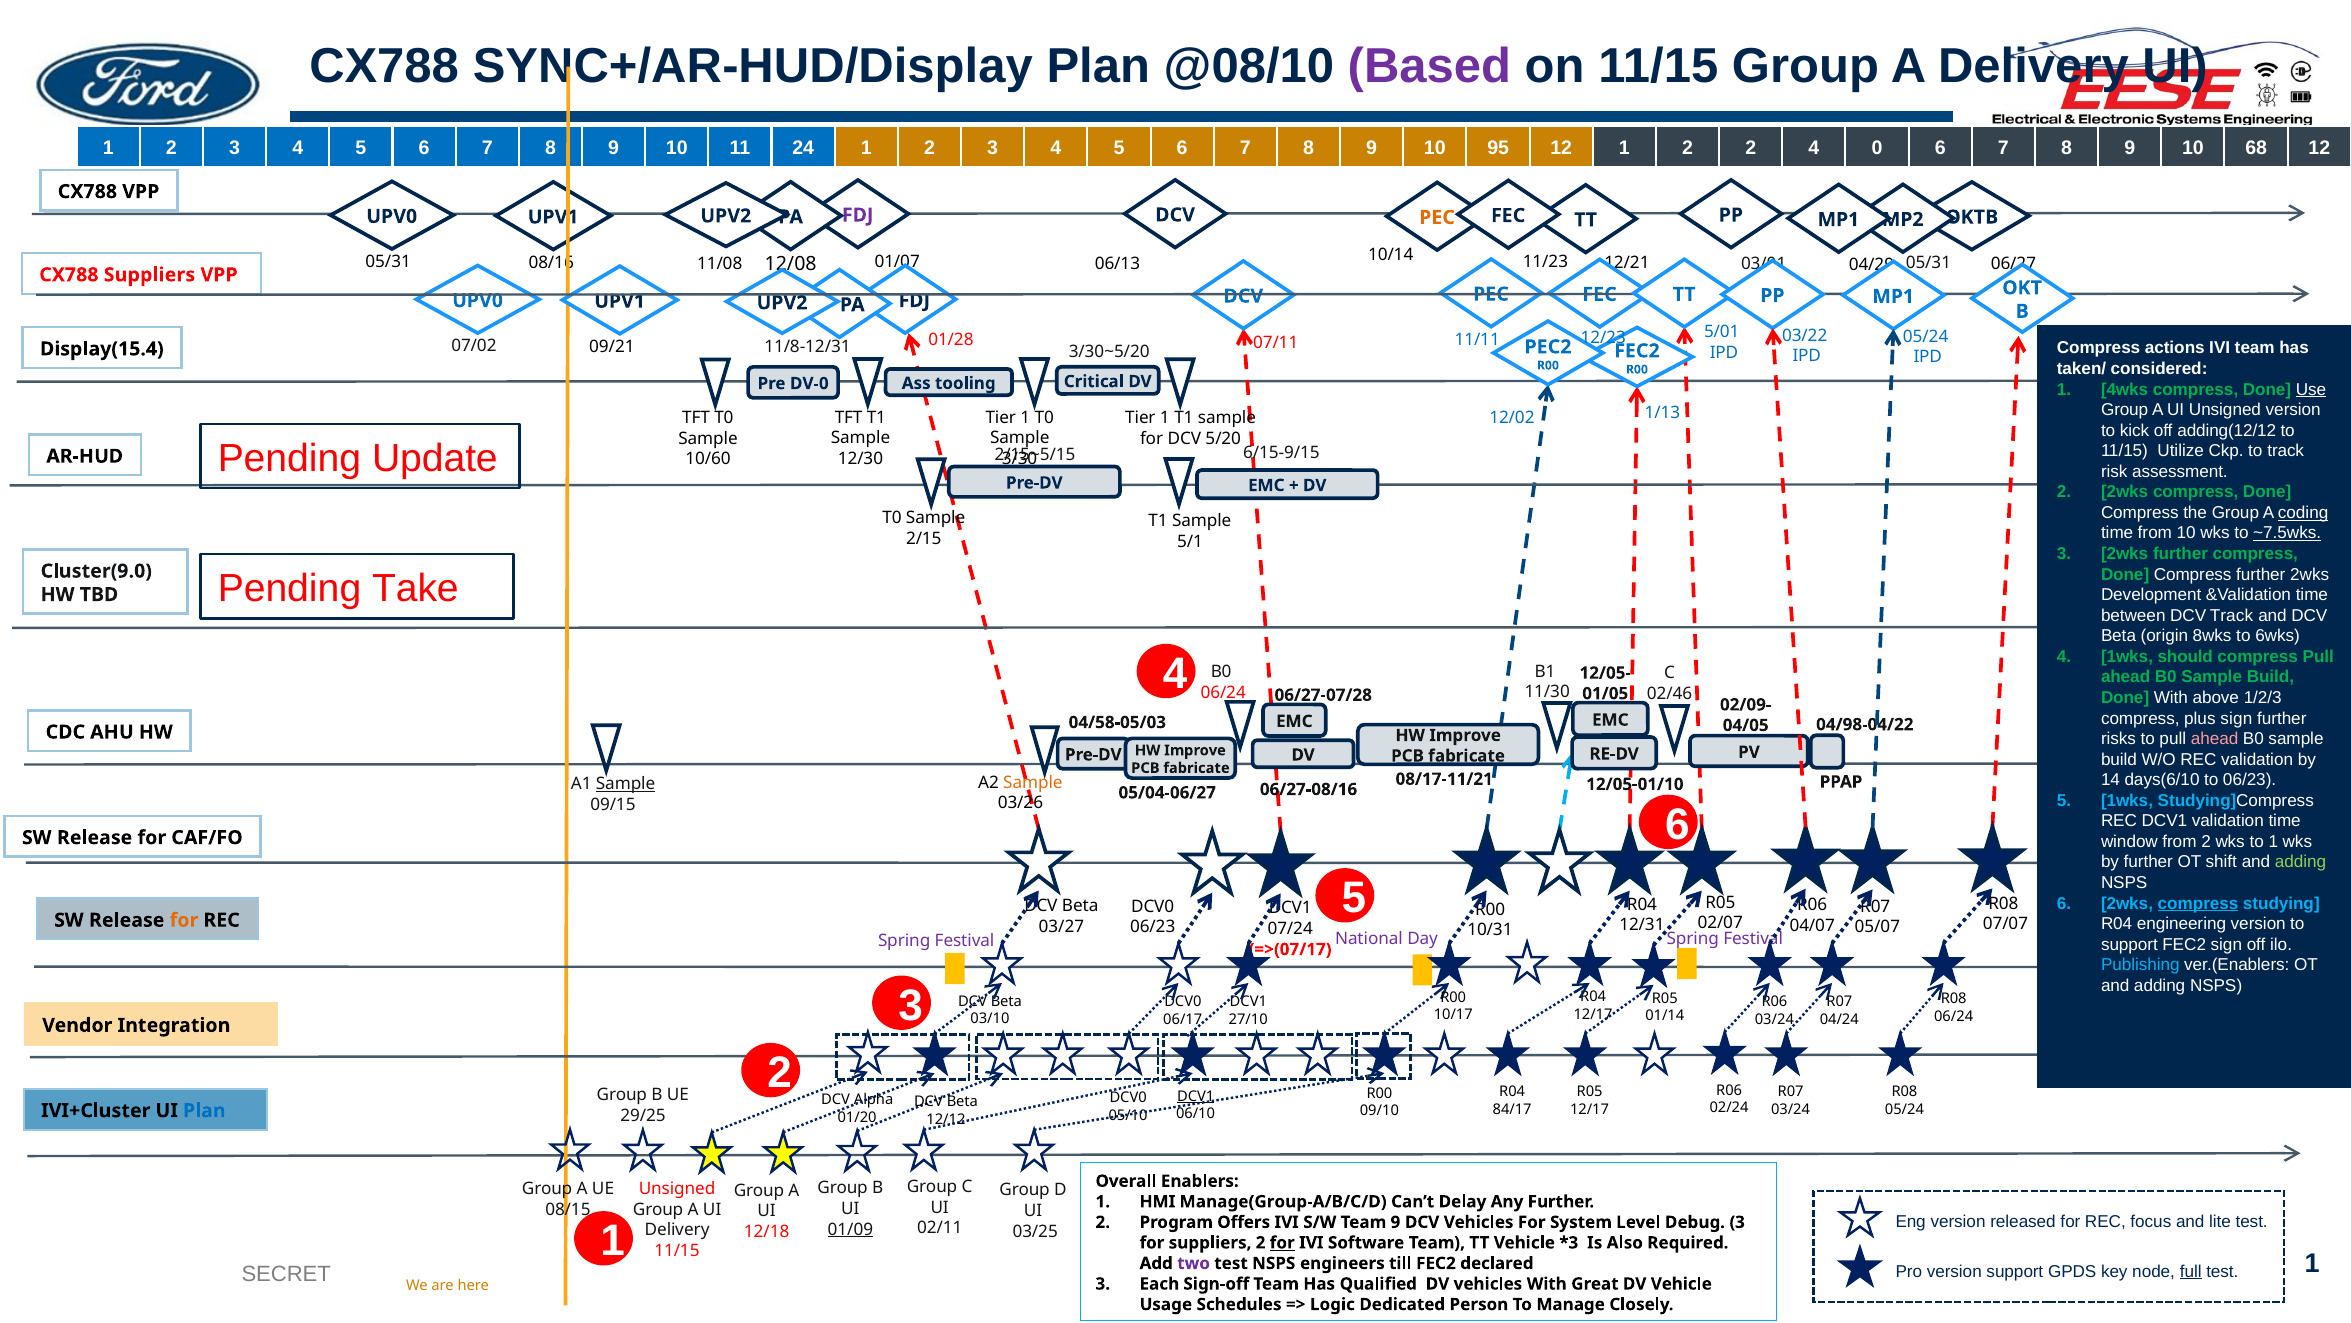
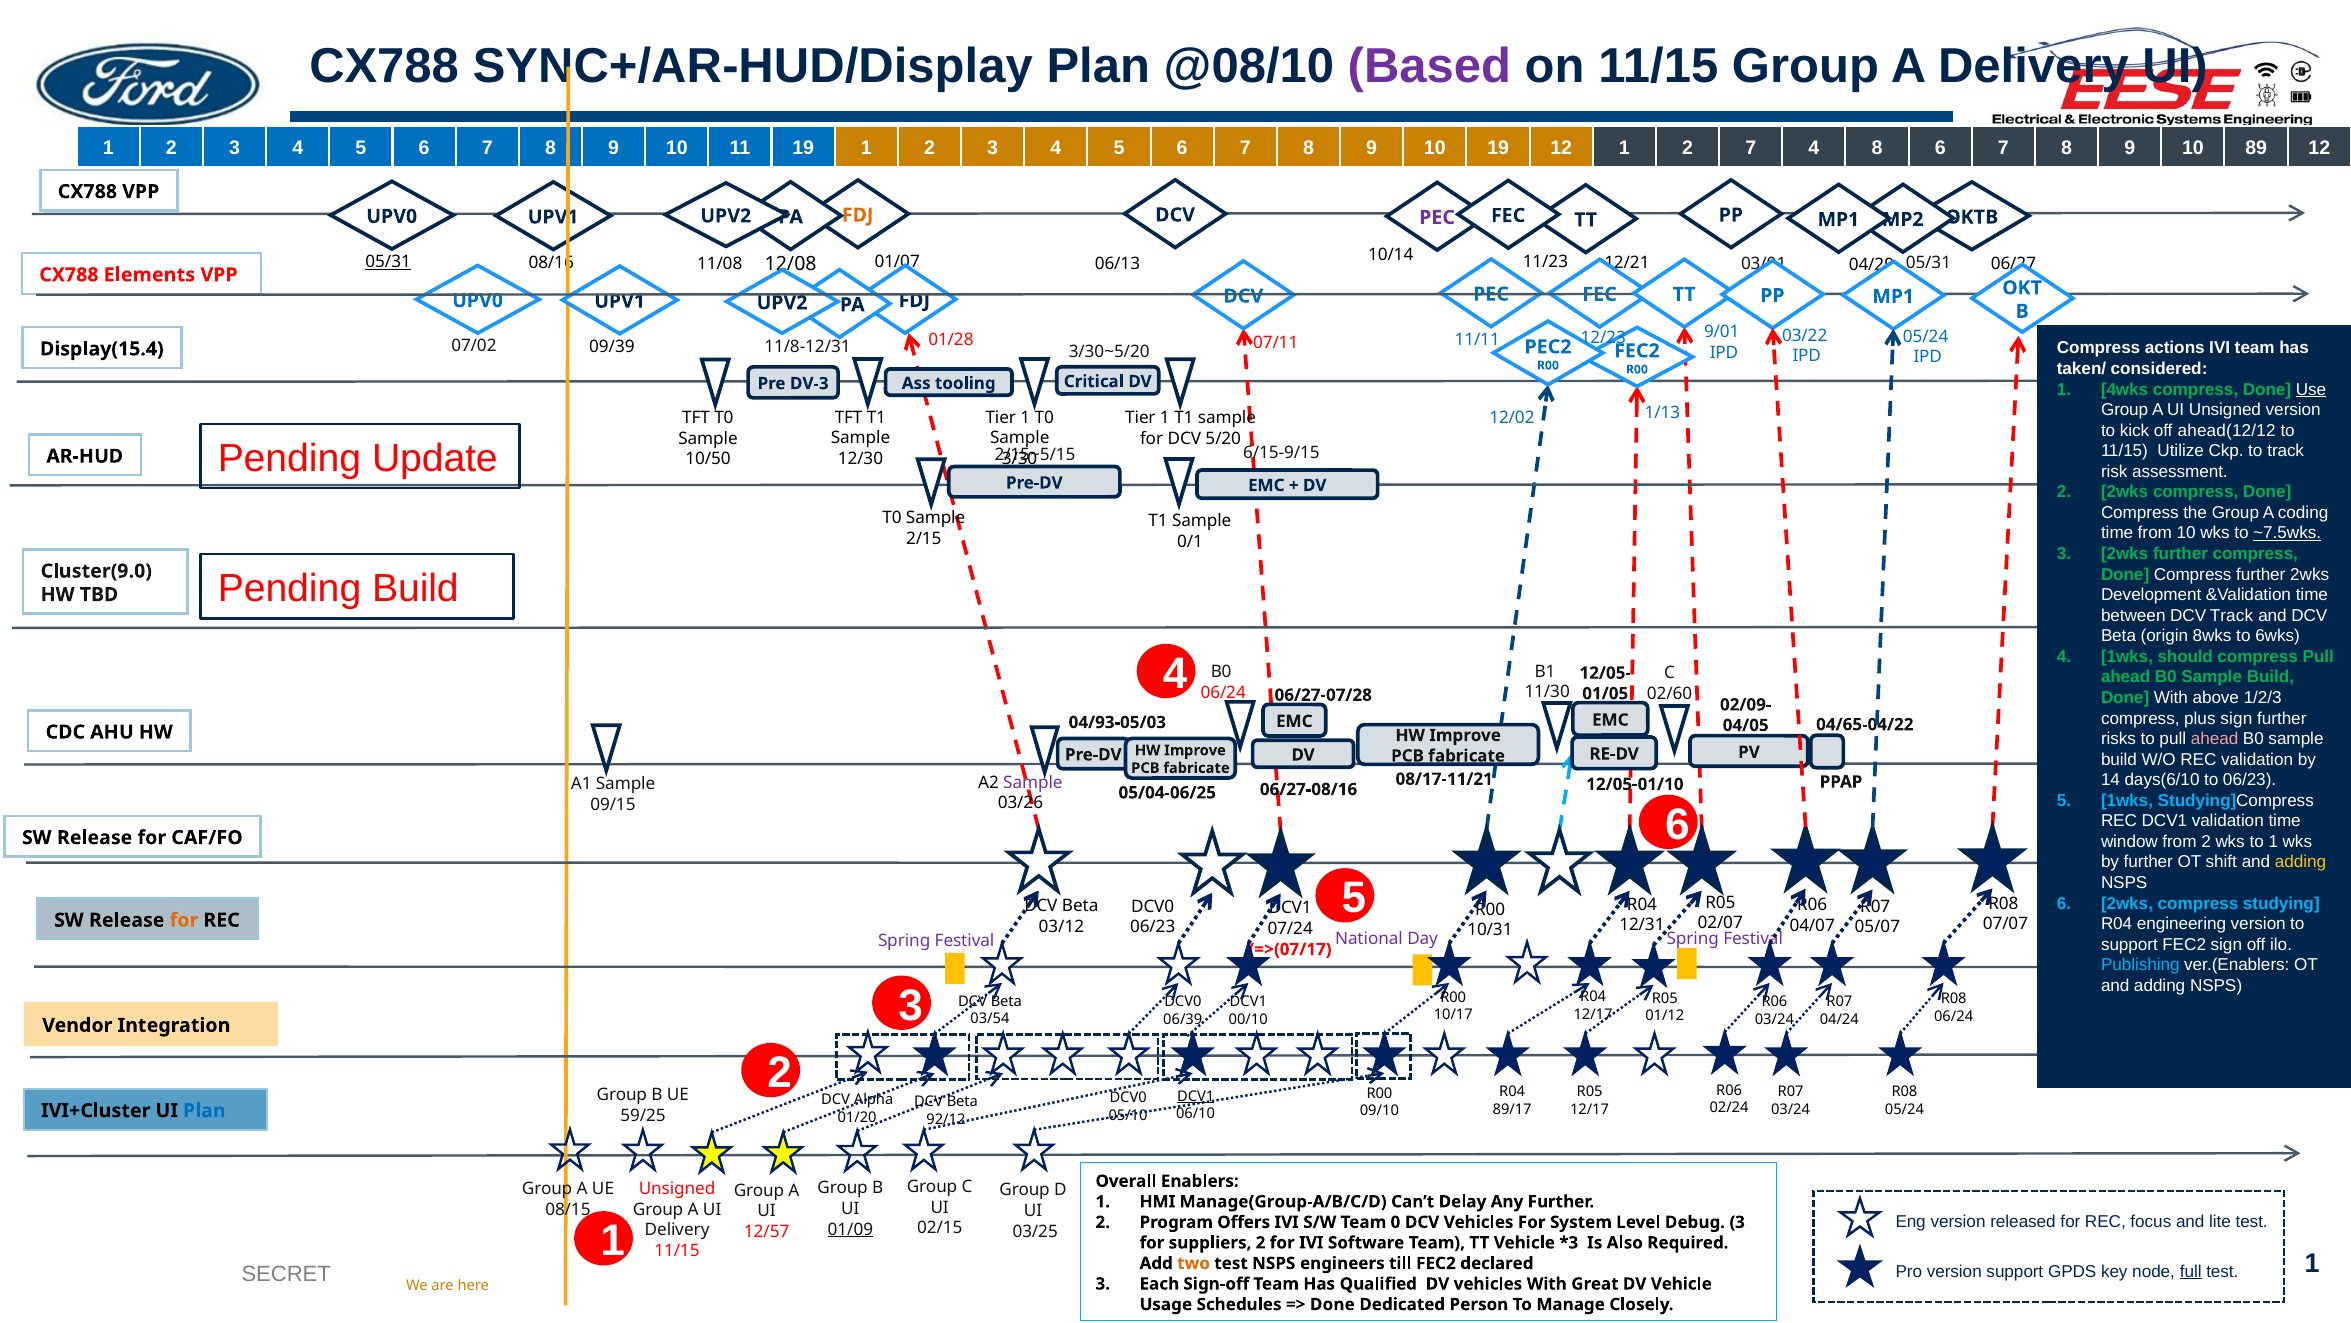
11 24: 24 -> 19
10 95: 95 -> 19
2 2: 2 -> 7
4 0: 0 -> 8
68: 68 -> 89
FDJ at (858, 215) colour: purple -> orange
PEC at (1437, 217) colour: orange -> purple
05/31 at (388, 262) underline: none -> present
CX788 Suppliers: Suppliers -> Elements
5/01: 5/01 -> 9/01
09/21: 09/21 -> 09/39
DV-0: DV-0 -> DV-3
adding(12/12: adding(12/12 -> ahead(12/12
10/60: 10/60 -> 10/50
coding underline: present -> none
5/1: 5/1 -> 0/1
Pending Take: Take -> Build
02/46: 02/46 -> 02/60
04/58-05/03: 04/58-05/03 -> 04/93-05/03
04/98-04/22: 04/98-04/22 -> 04/65-04/22
Sample at (1033, 782) colour: orange -> purple
Sample at (626, 784) underline: present -> none
05/04-06/27: 05/04-06/27 -> 05/04-06/25
adding at (2301, 862) colour: light green -> yellow
compress at (2198, 903) underline: present -> none
03/27: 03/27 -> 03/12
01/14: 01/14 -> 01/12
03/10: 03/10 -> 03/54
06/17: 06/17 -> 06/39
27/10: 27/10 -> 00/10
84/17: 84/17 -> 89/17
29/25: 29/25 -> 59/25
12/12: 12/12 -> 92/12
Team 9: 9 -> 0
02/11: 02/11 -> 02/15
12/18: 12/18 -> 12/57
for at (1282, 1242) underline: present -> none
two colour: purple -> orange
Logic at (1332, 1304): Logic -> Done
